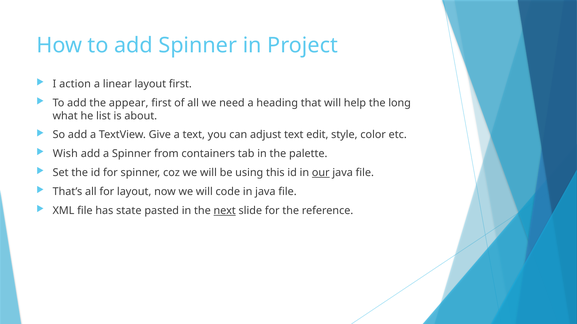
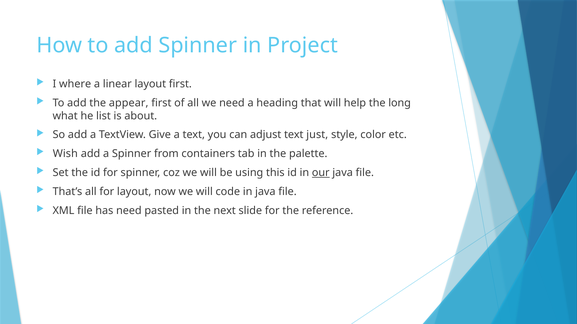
action: action -> where
edit: edit -> just
has state: state -> need
next underline: present -> none
